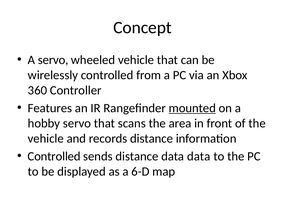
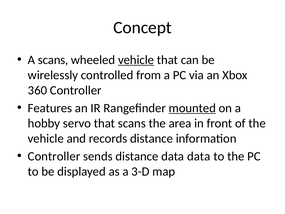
A servo: servo -> scans
vehicle at (136, 60) underline: none -> present
Controlled at (54, 156): Controlled -> Controller
6-D: 6-D -> 3-D
